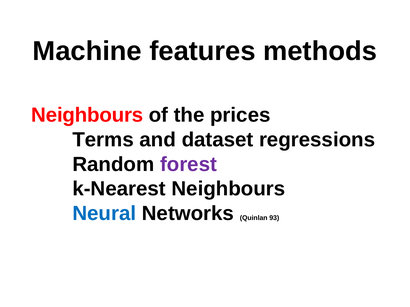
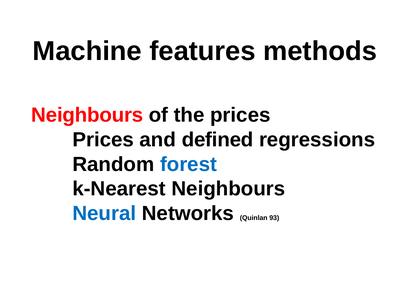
Terms at (103, 140): Terms -> Prices
dataset: dataset -> defined
forest colour: purple -> blue
